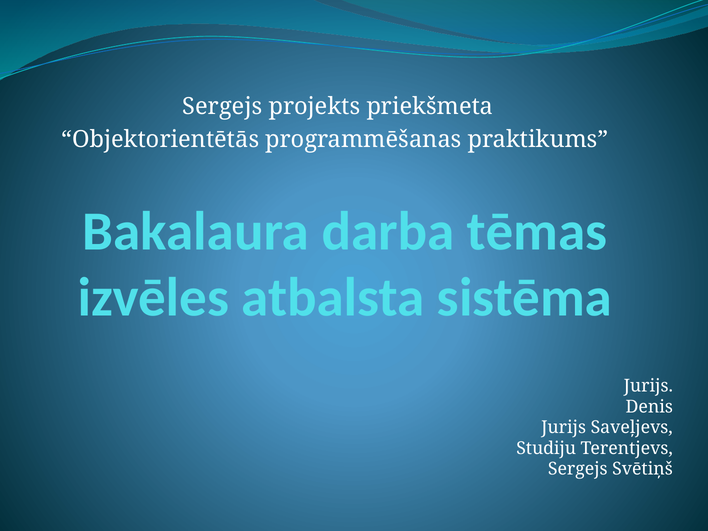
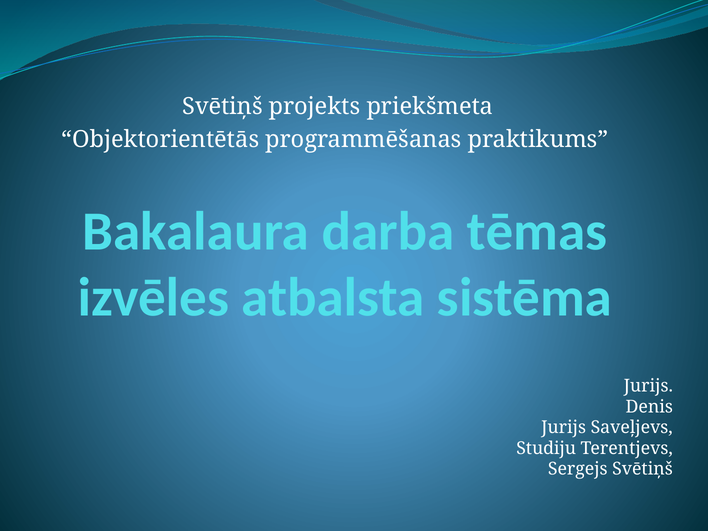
Sergejs at (222, 106): Sergejs -> Svētiņš
